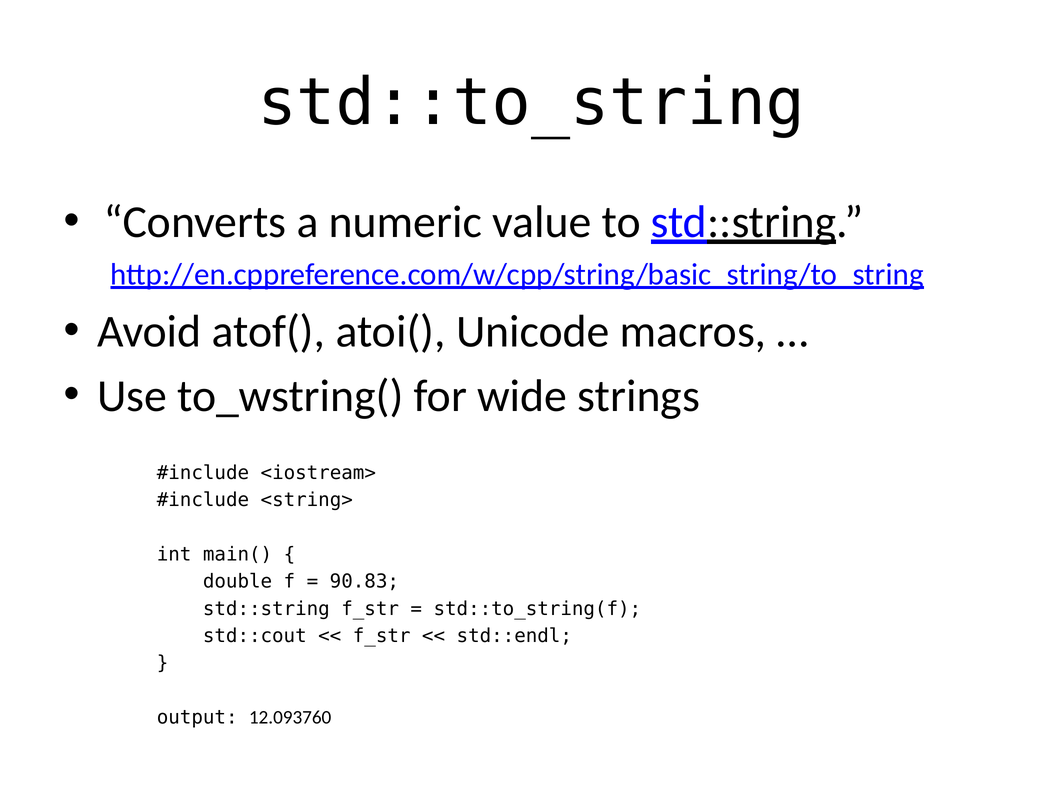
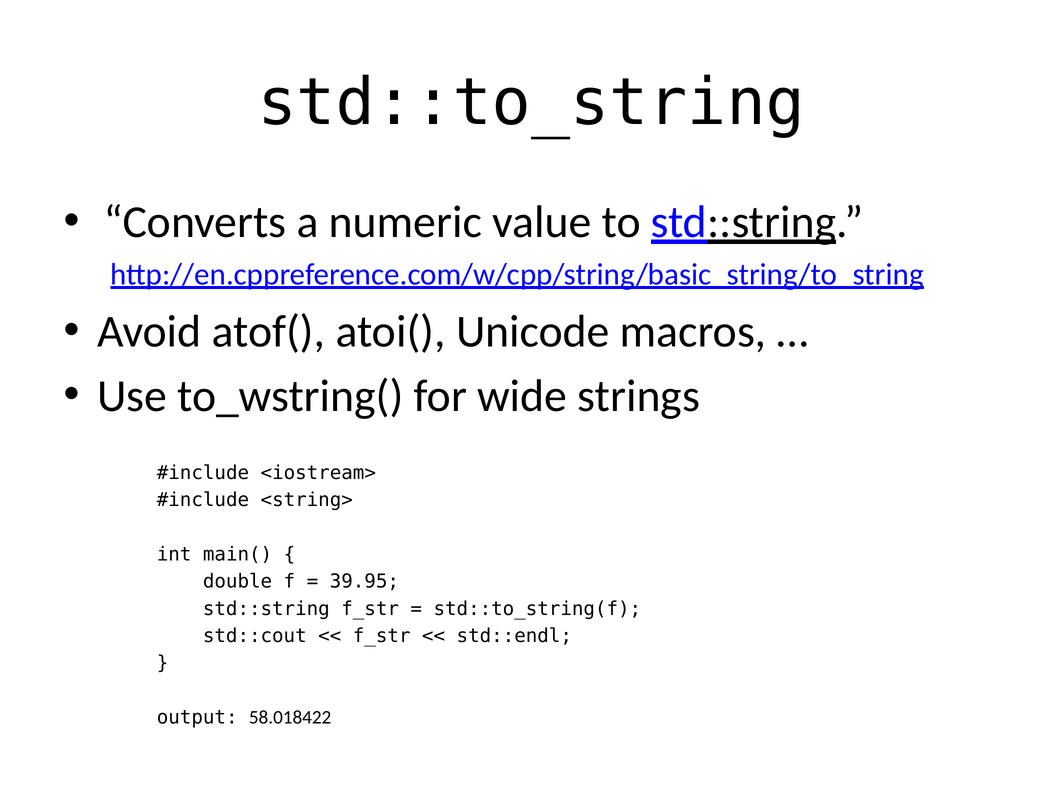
90.83: 90.83 -> 39.95
12.093760: 12.093760 -> 58.018422
